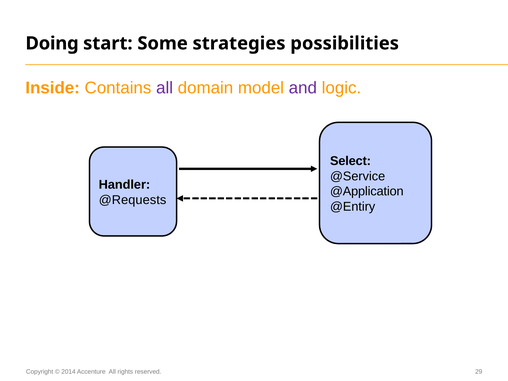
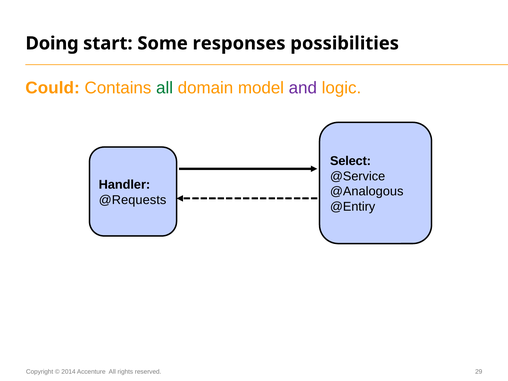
strategies: strategies -> responses
Inside: Inside -> Could
all at (165, 88) colour: purple -> green
@Application: @Application -> @Analogous
